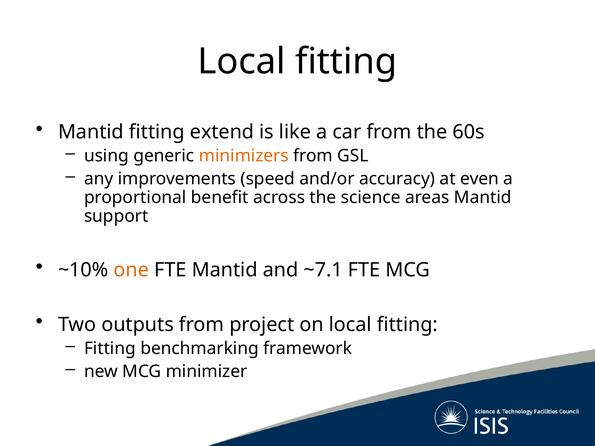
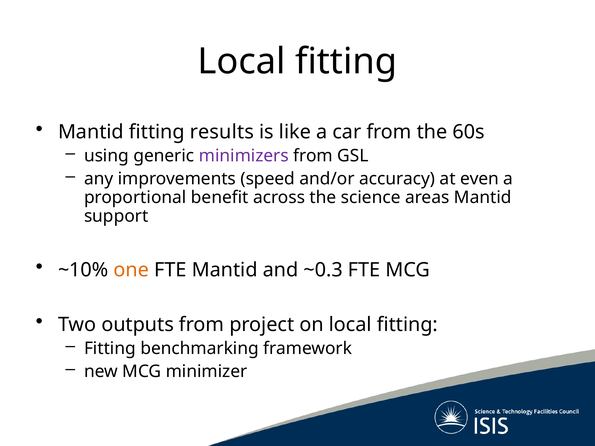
extend: extend -> results
minimizers colour: orange -> purple
~7.1: ~7.1 -> ~0.3
